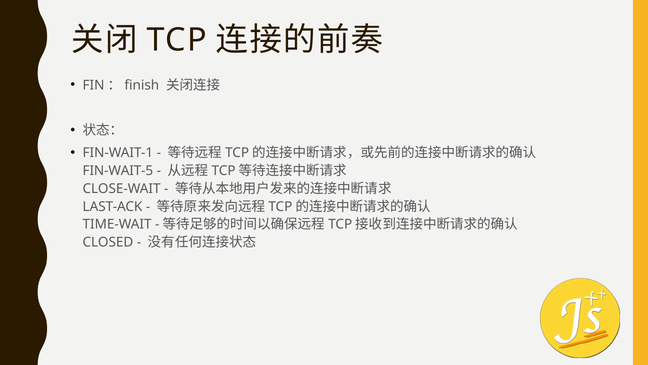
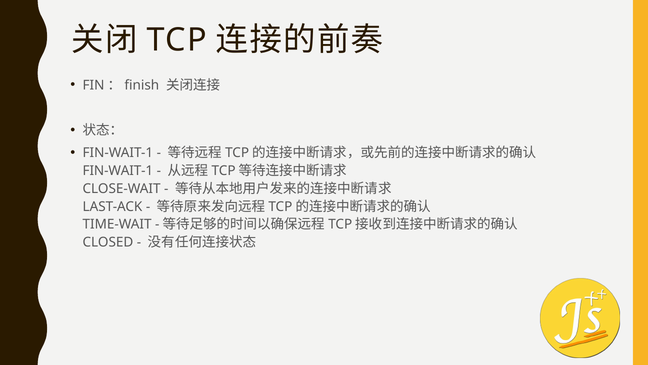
FIN-WAIT-5 at (118, 171): FIN-WAIT-5 -> FIN-WAIT-1
